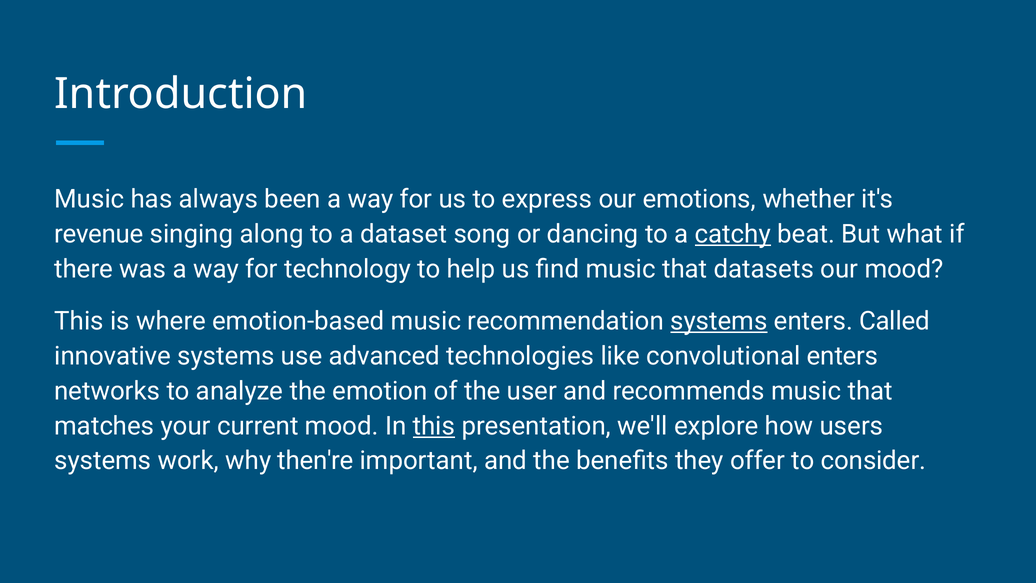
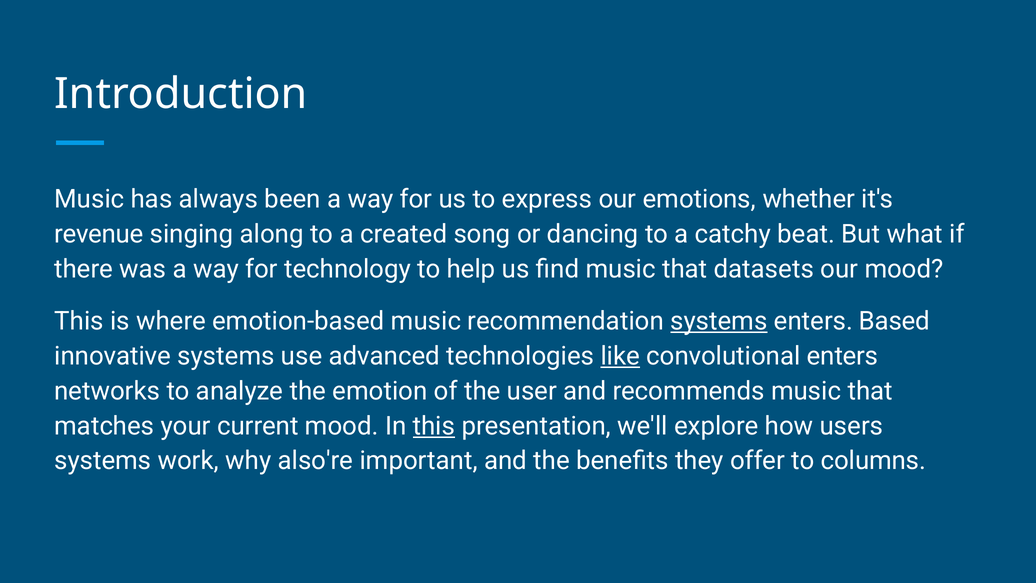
dataset: dataset -> created
catchy underline: present -> none
Called: Called -> Based
like underline: none -> present
then're: then're -> also're
consider: consider -> columns
